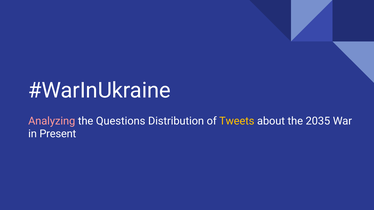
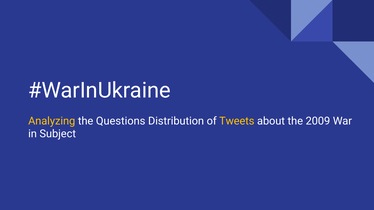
Analyzing colour: pink -> yellow
2035: 2035 -> 2009
Present: Present -> Subject
